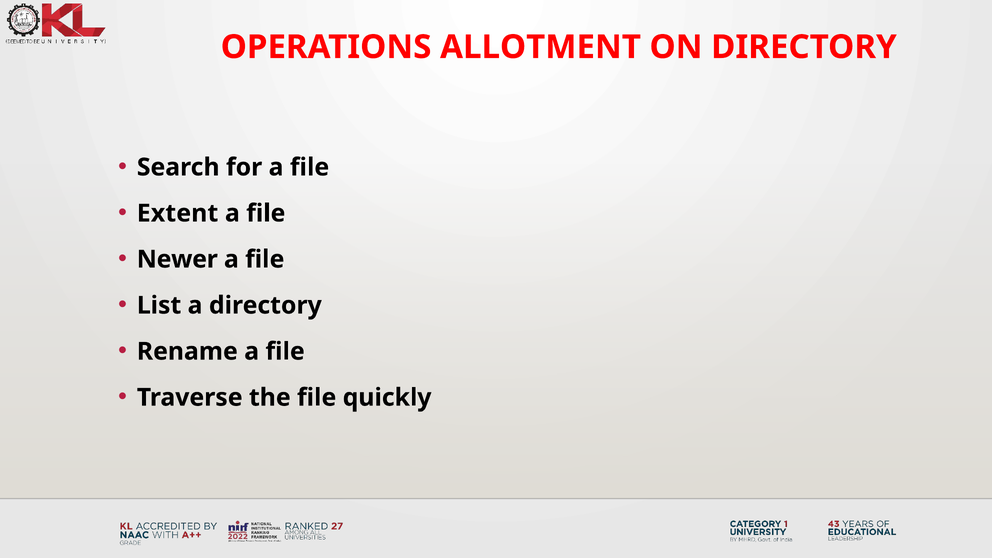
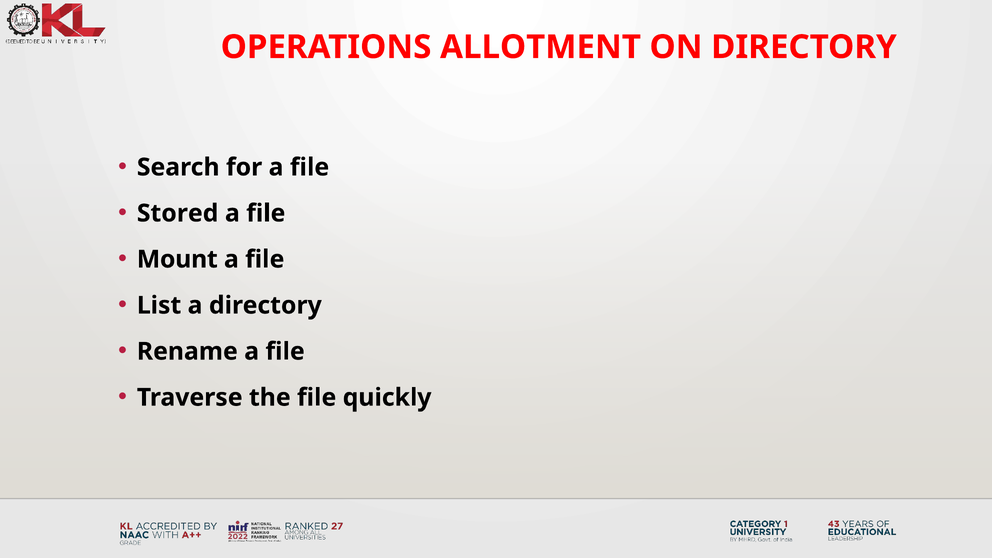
Extent: Extent -> Stored
Newer: Newer -> Mount
